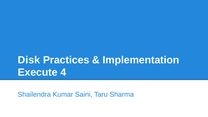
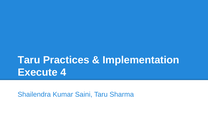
Disk at (29, 60): Disk -> Taru
